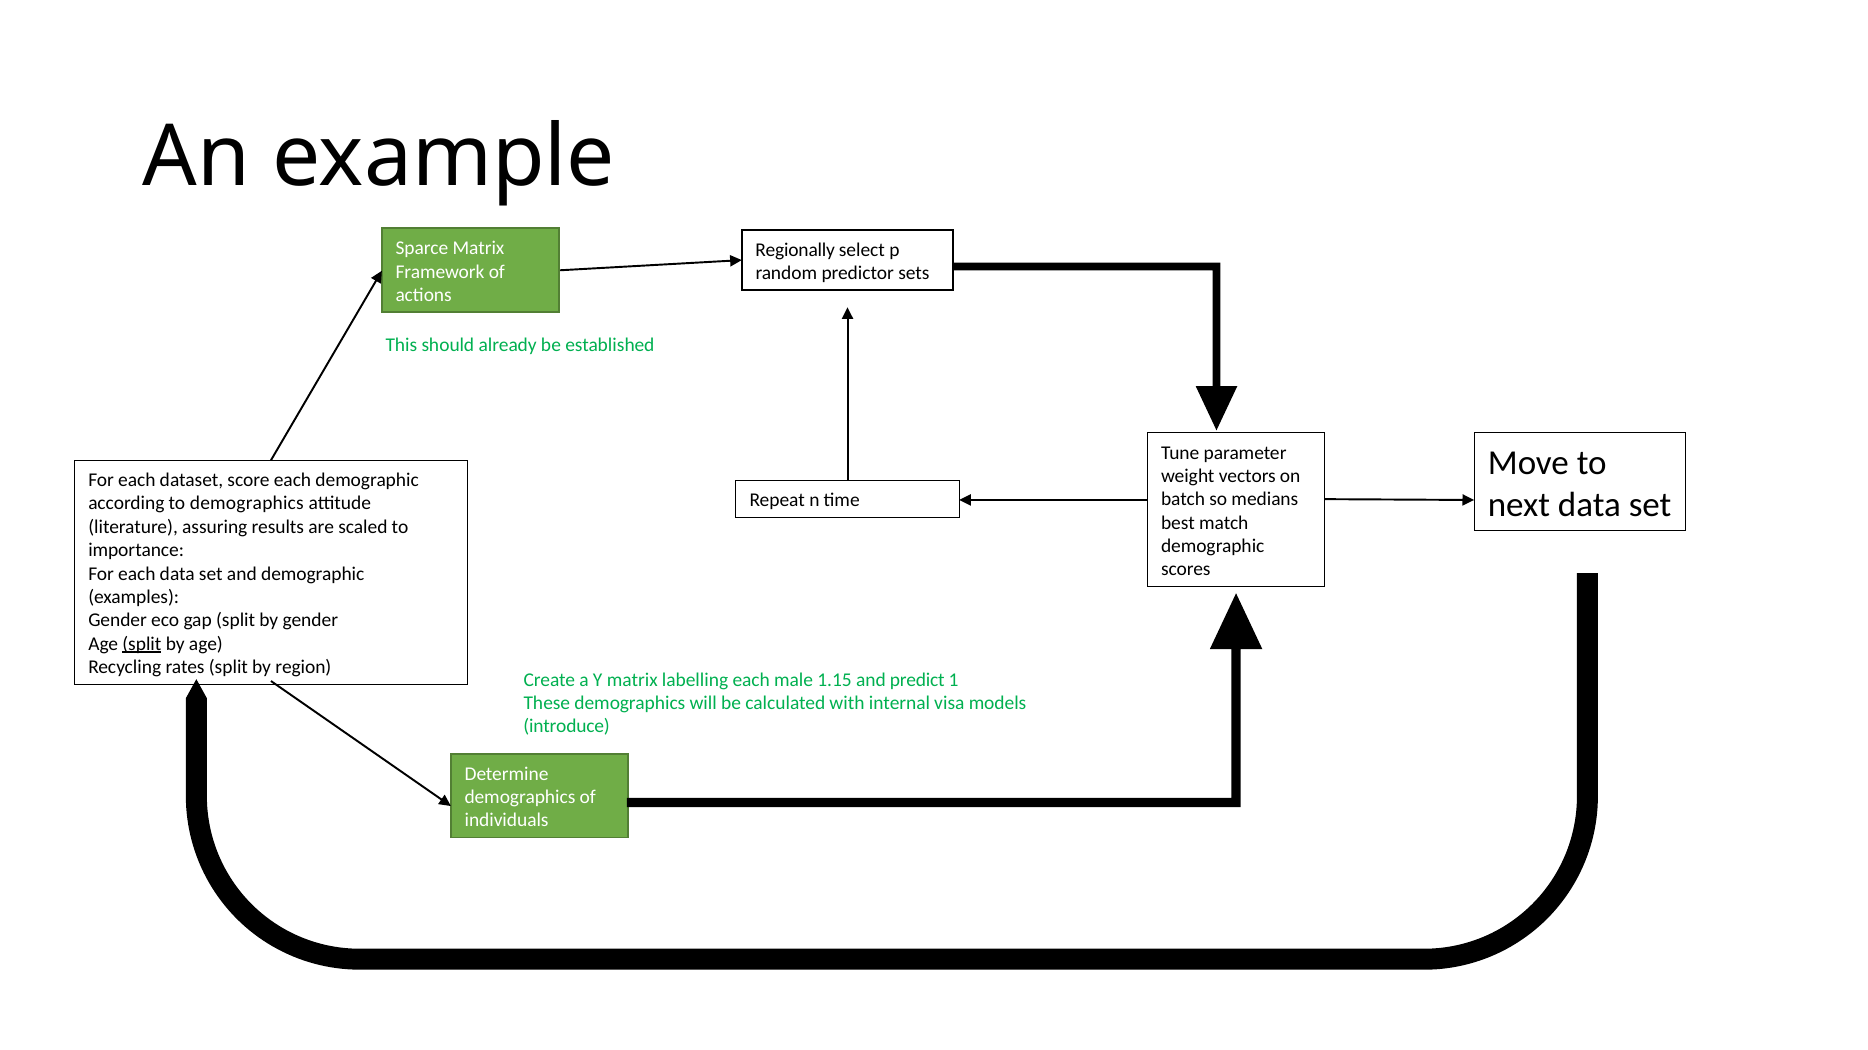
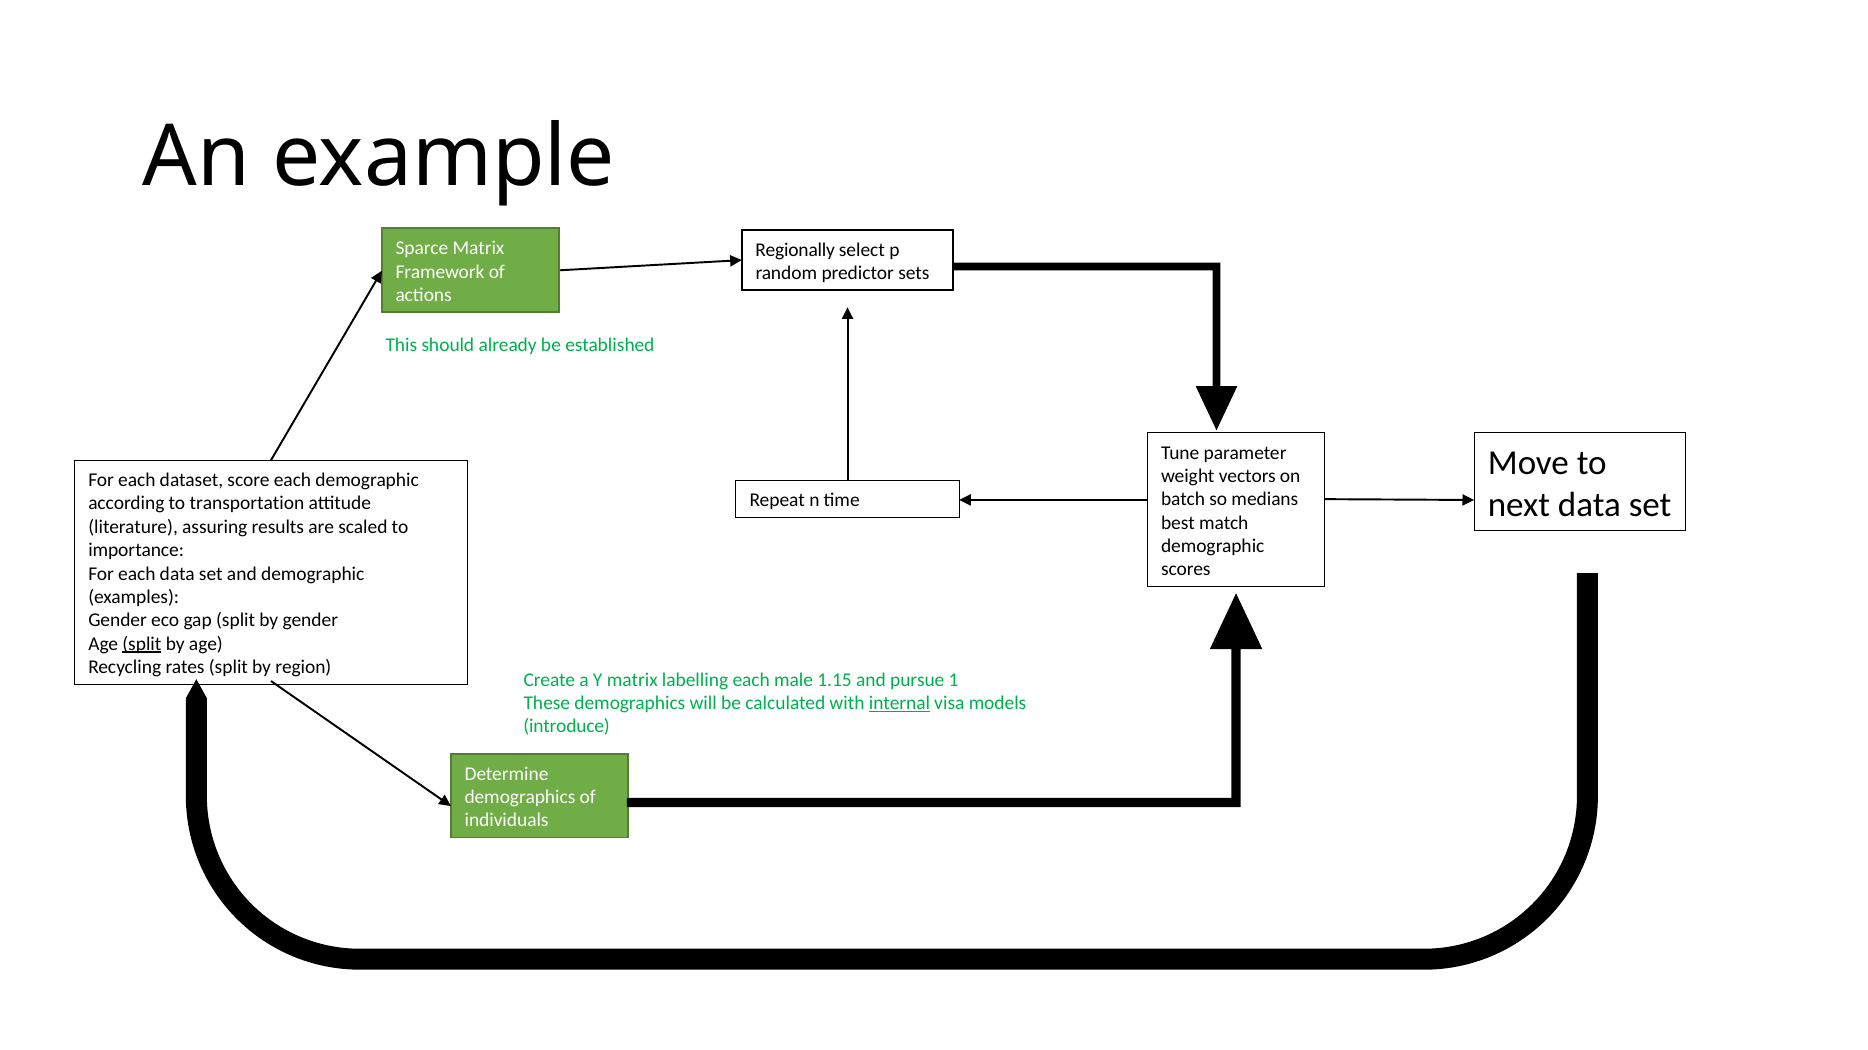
to demographics: demographics -> transportation
predict: predict -> pursue
internal underline: none -> present
